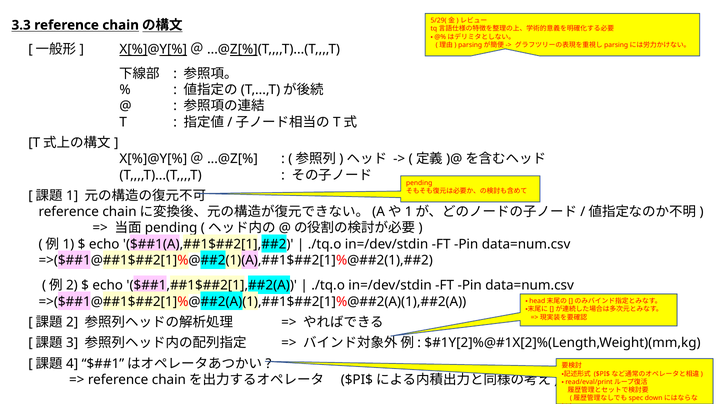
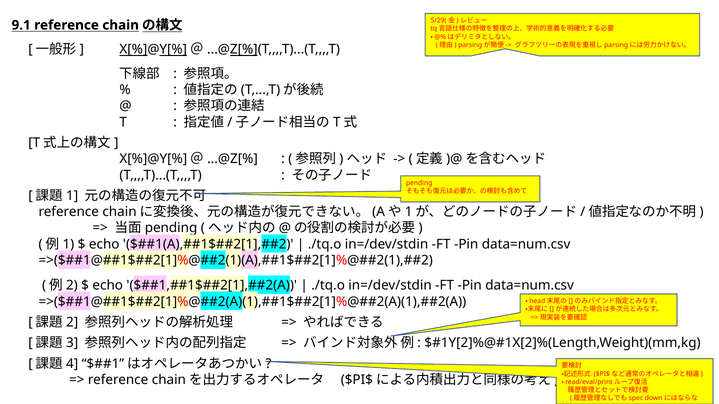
3.3: 3.3 -> 9.1
